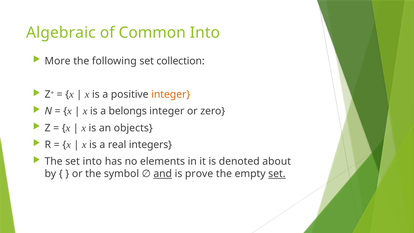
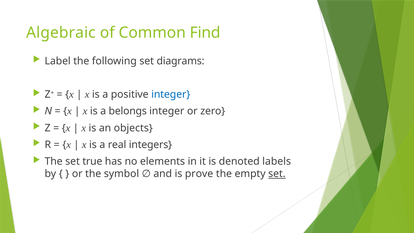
Common Into: Into -> Find
More: More -> Label
collection: collection -> diagrams
integer at (171, 94) colour: orange -> blue
set into: into -> true
about: about -> labels
and underline: present -> none
